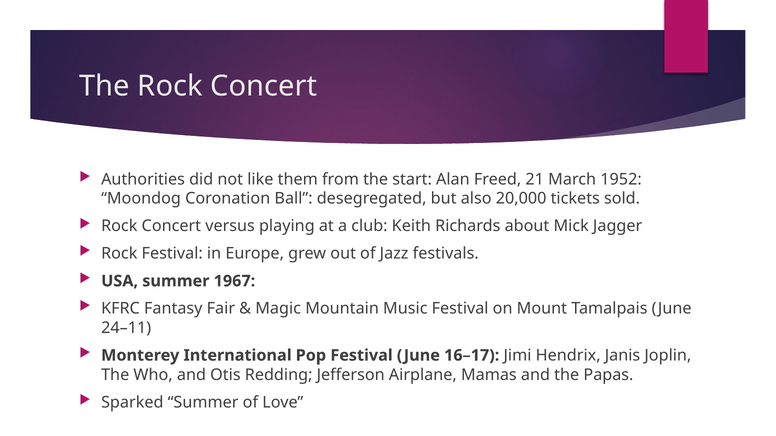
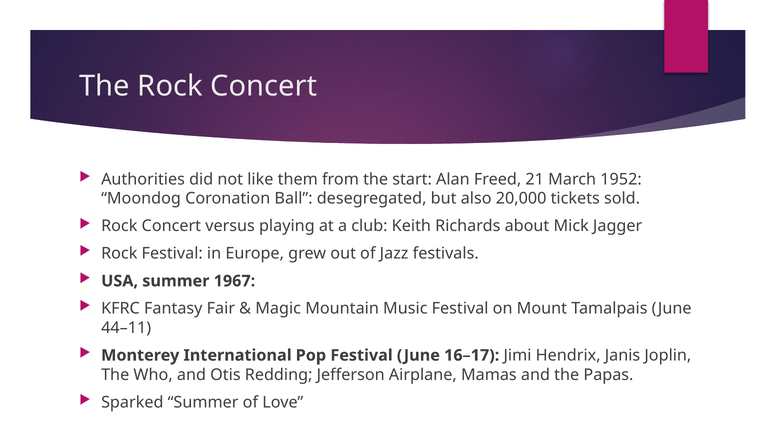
24–11: 24–11 -> 44–11
